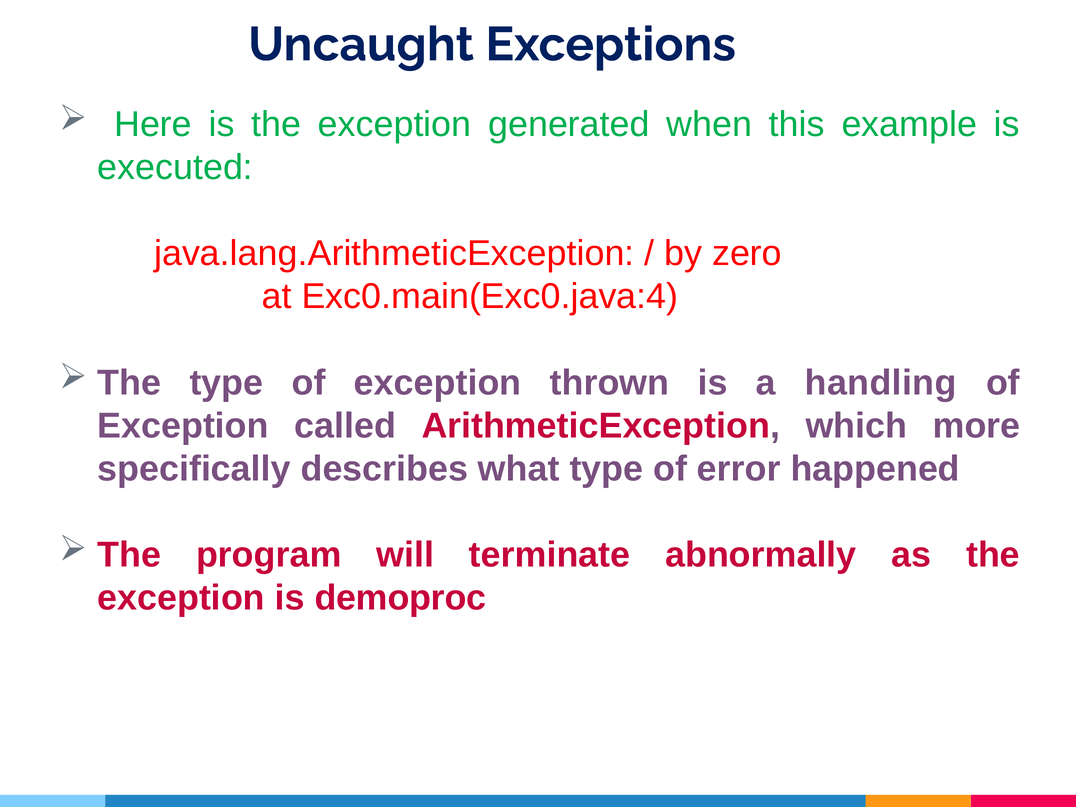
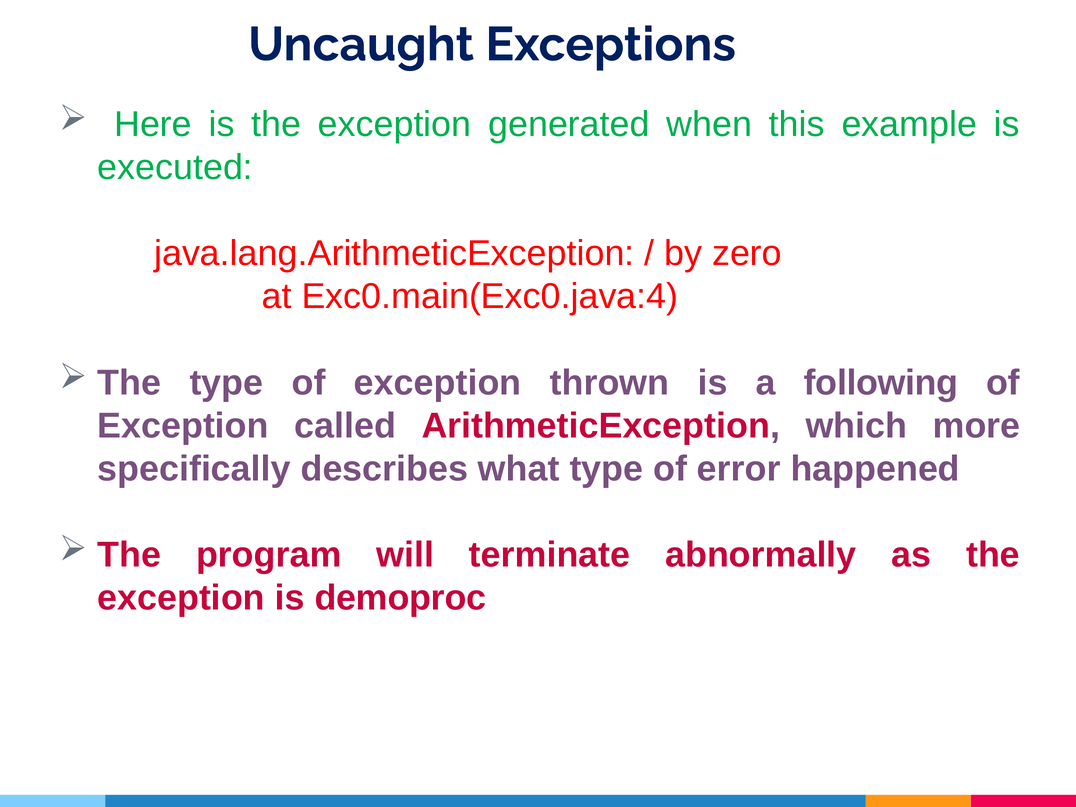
handling: handling -> following
